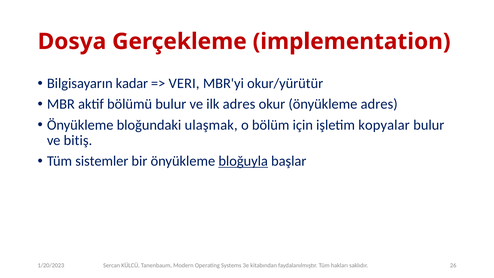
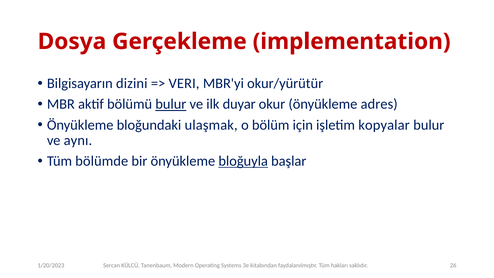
kadar: kadar -> dizini
bulur at (171, 104) underline: none -> present
ilk adres: adres -> duyar
bitiş: bitiş -> aynı
sistemler: sistemler -> bölümde
